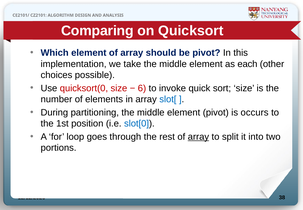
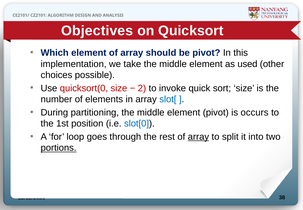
Comparing: Comparing -> Objectives
each: each -> used
6: 6 -> 2
portions underline: none -> present
